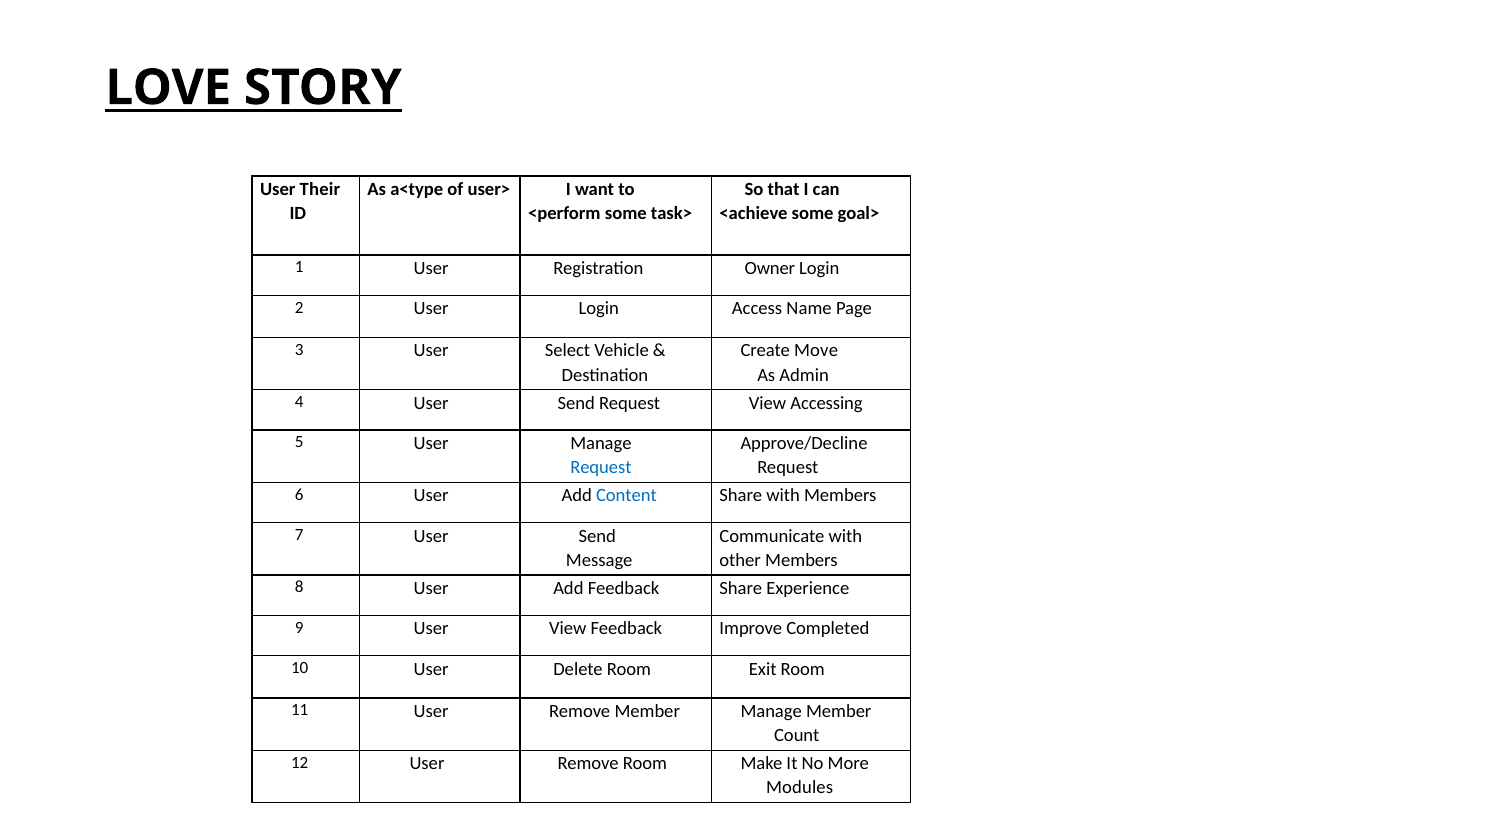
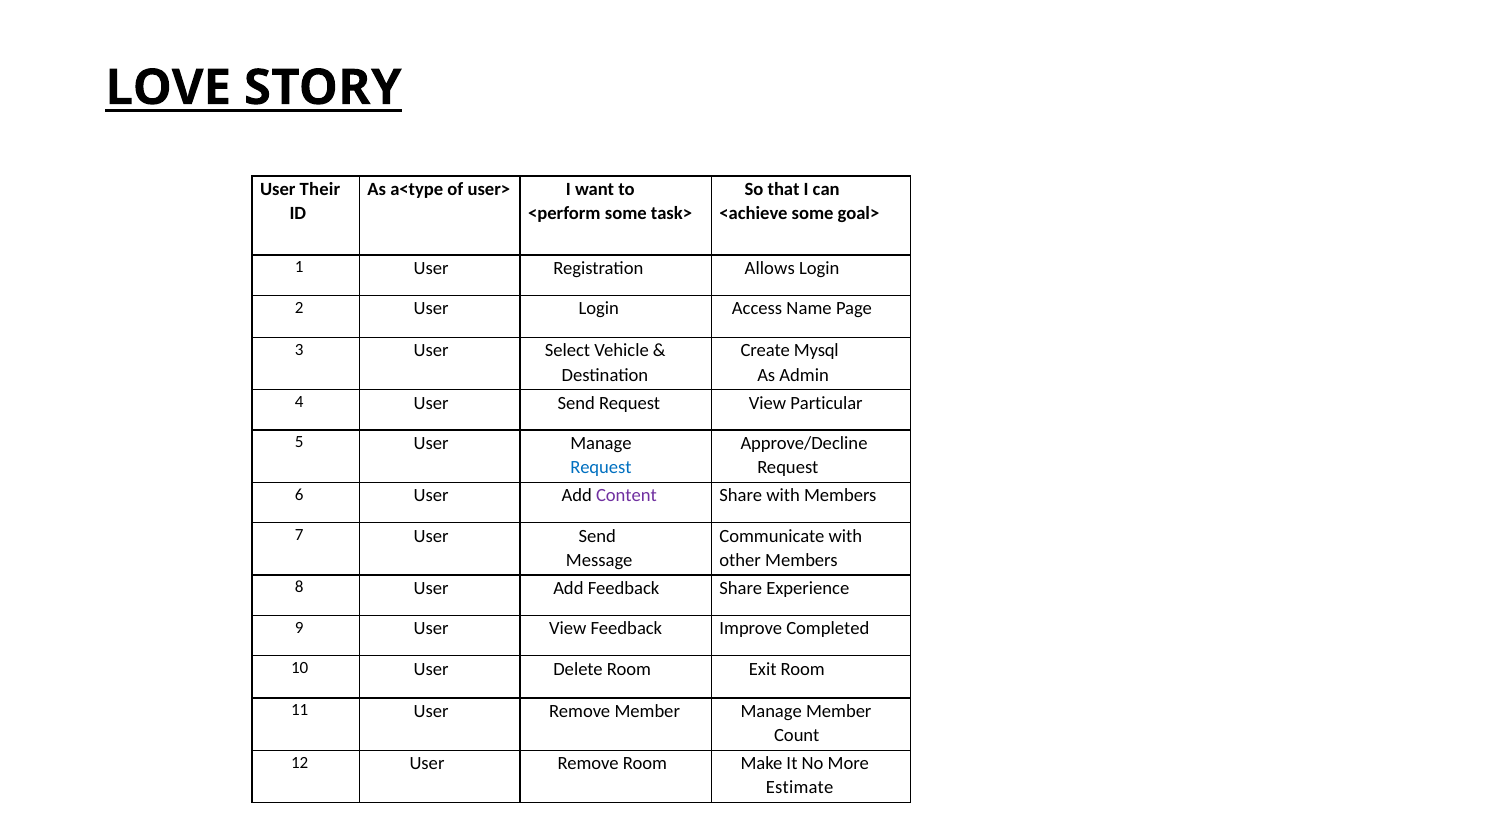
Owner: Owner -> Allows
Move: Move -> Mysql
Accessing: Accessing -> Particular
Content colour: blue -> purple
Modules: Modules -> Estimate
